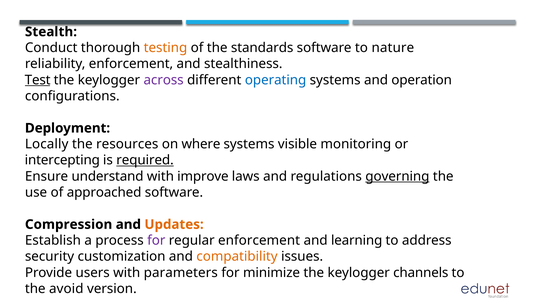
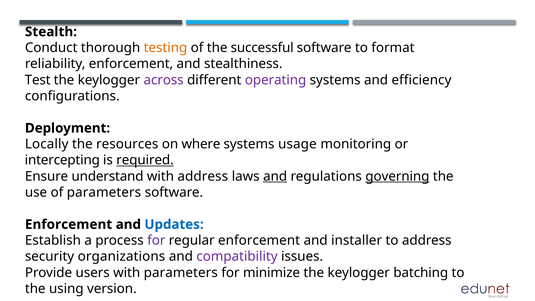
standards: standards -> successful
nature: nature -> format
Test underline: present -> none
operating colour: blue -> purple
operation: operation -> efficiency
visible: visible -> usage
with improve: improve -> address
and at (275, 176) underline: none -> present
of approached: approached -> parameters
Compression at (69, 224): Compression -> Enforcement
Updates colour: orange -> blue
learning: learning -> installer
customization: customization -> organizations
compatibility colour: orange -> purple
channels: channels -> batching
avoid: avoid -> using
